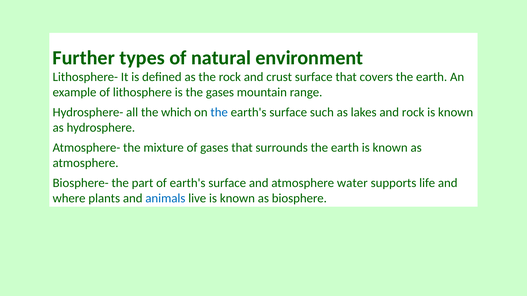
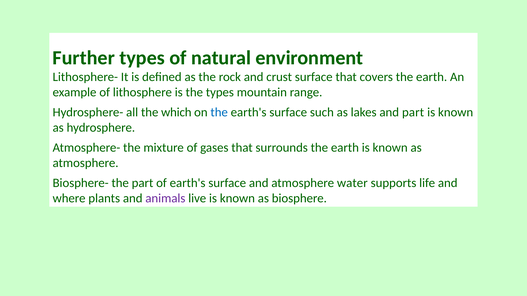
the gases: gases -> types
and rock: rock -> part
animals colour: blue -> purple
